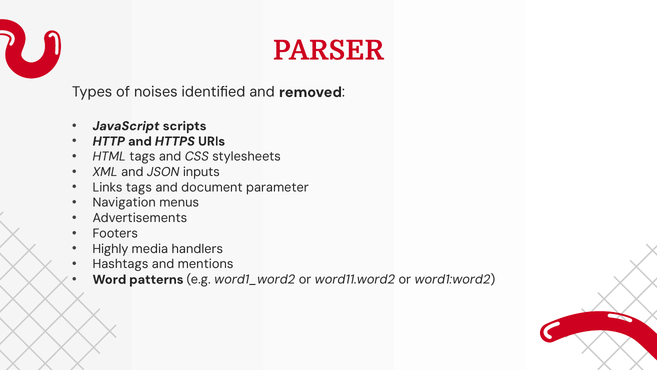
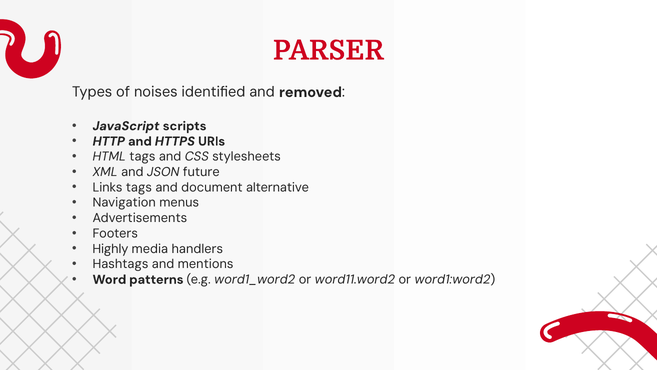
inputs: inputs -> future
parameter: parameter -> alternative
